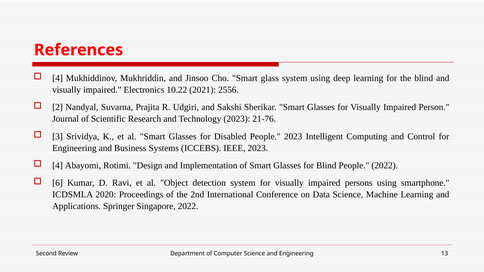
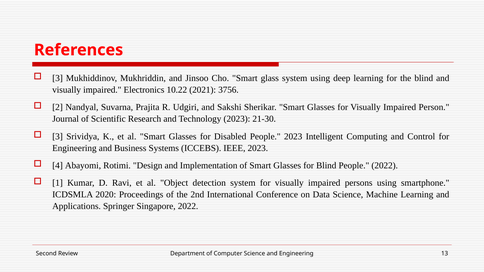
4 at (58, 78): 4 -> 3
2556: 2556 -> 3756
21-76: 21-76 -> 21-30
6: 6 -> 1
